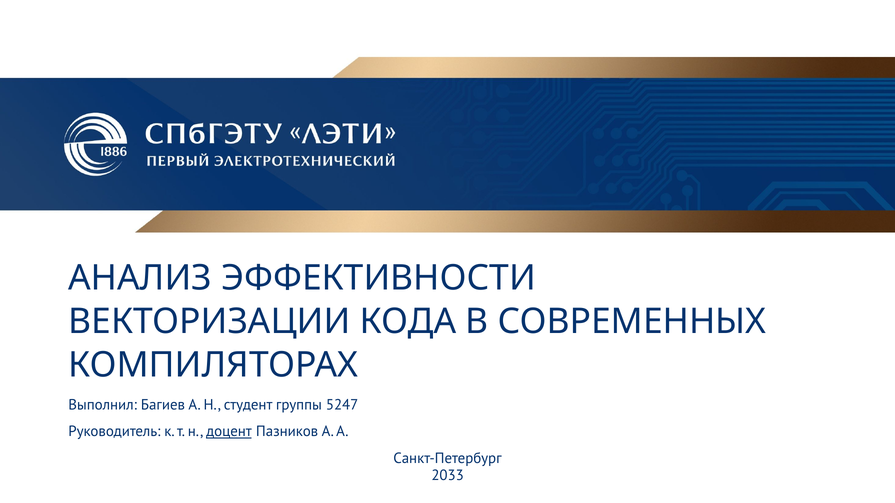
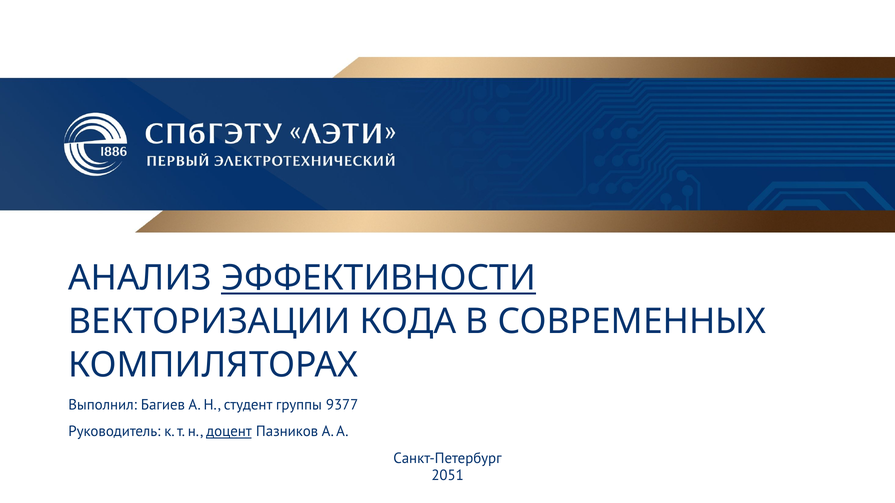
ЭФФЕКТИВНОСТИ underline: none -> present
5247: 5247 -> 9377
2033: 2033 -> 2051
